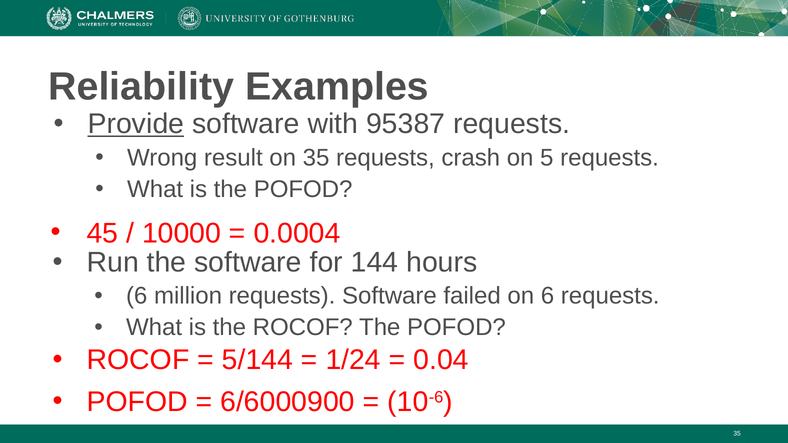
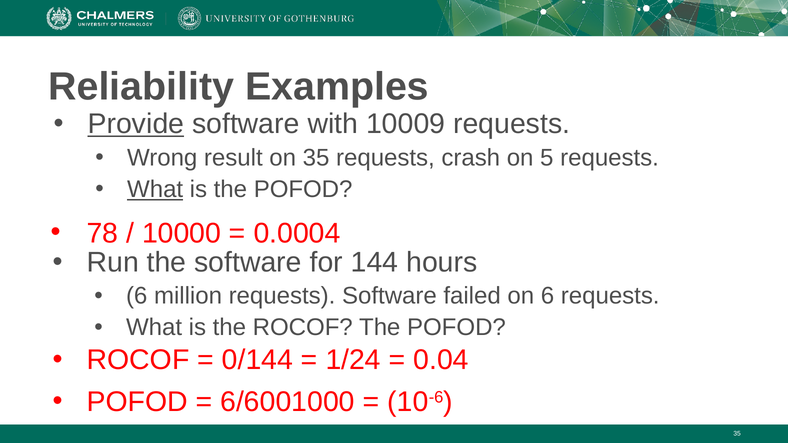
95387: 95387 -> 10009
What at (155, 189) underline: none -> present
45: 45 -> 78
5/144: 5/144 -> 0/144
6/6000900: 6/6000900 -> 6/6001000
